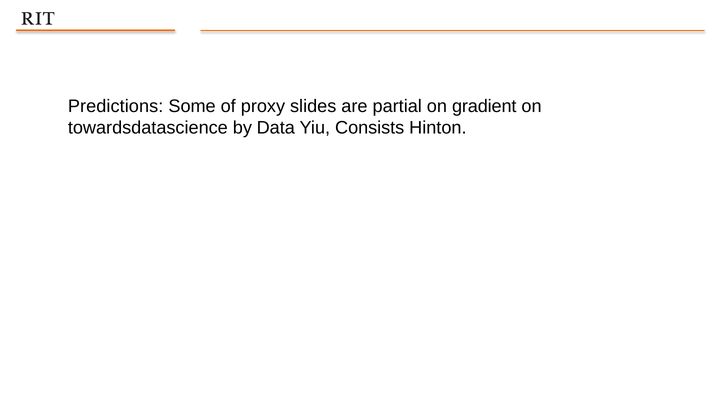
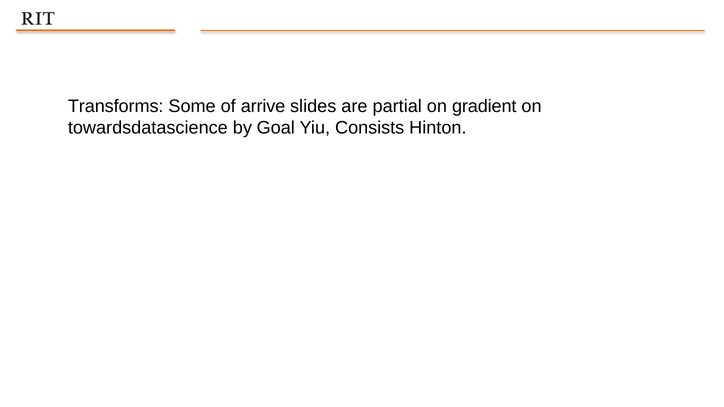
Predictions: Predictions -> Transforms
proxy: proxy -> arrive
Data: Data -> Goal
